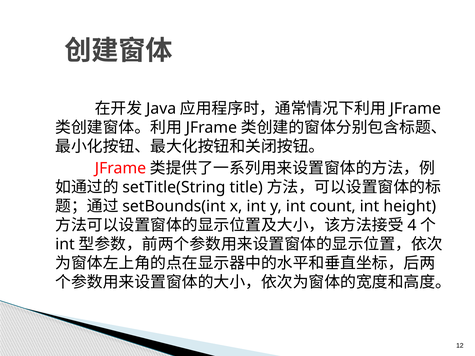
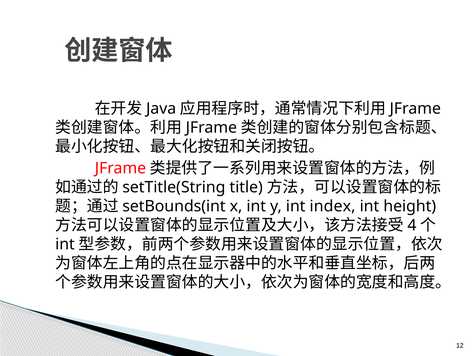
count: count -> index
